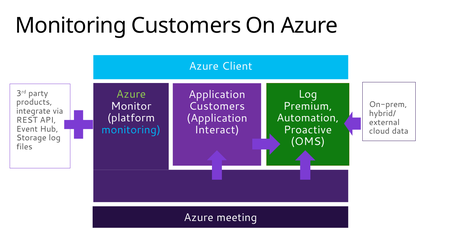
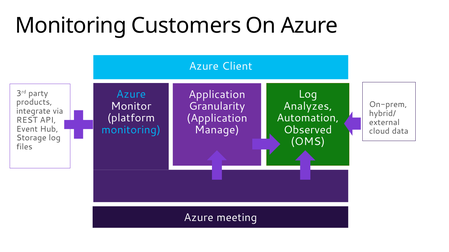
Azure at (131, 94) colour: light green -> light blue
Premium: Premium -> Analyzes
Customers at (217, 106): Customers -> Granularity
Proactive: Proactive -> Observed
Interact: Interact -> Manage
